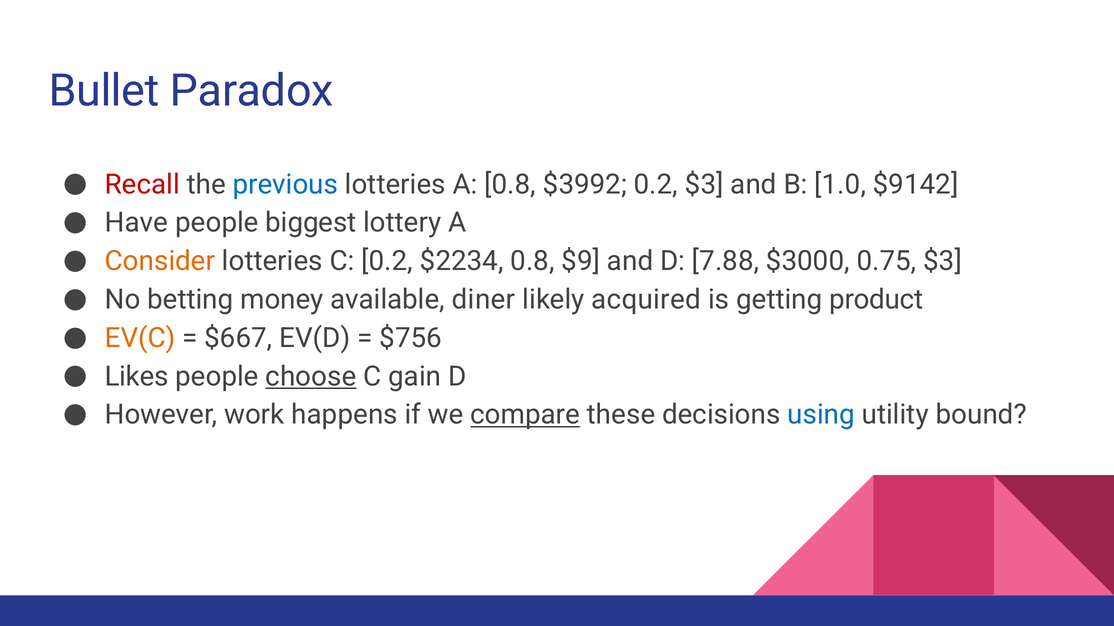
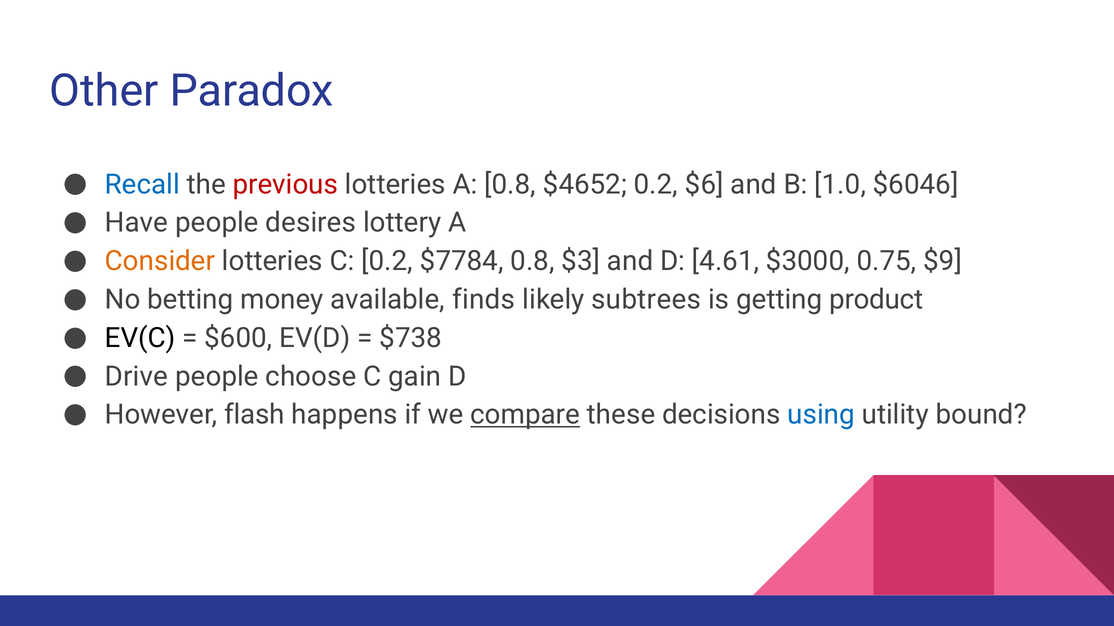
Bullet: Bullet -> Other
Recall colour: red -> blue
previous colour: blue -> red
$3992: $3992 -> $4652
0.2 $3: $3 -> $6
$9142: $9142 -> $6046
biggest: biggest -> desires
$2234: $2234 -> $7784
$9: $9 -> $3
7.88: 7.88 -> 4.61
0.75 $3: $3 -> $9
diner: diner -> finds
acquired: acquired -> subtrees
EV(C colour: orange -> black
$667: $667 -> $600
$756: $756 -> $738
Likes: Likes -> Drive
choose underline: present -> none
work: work -> flash
